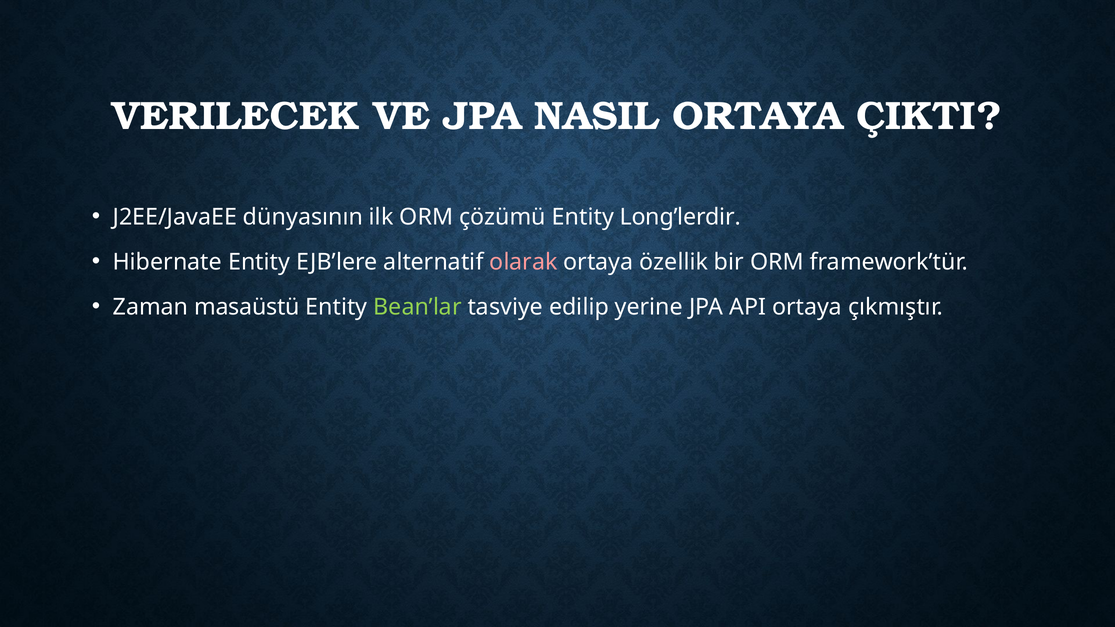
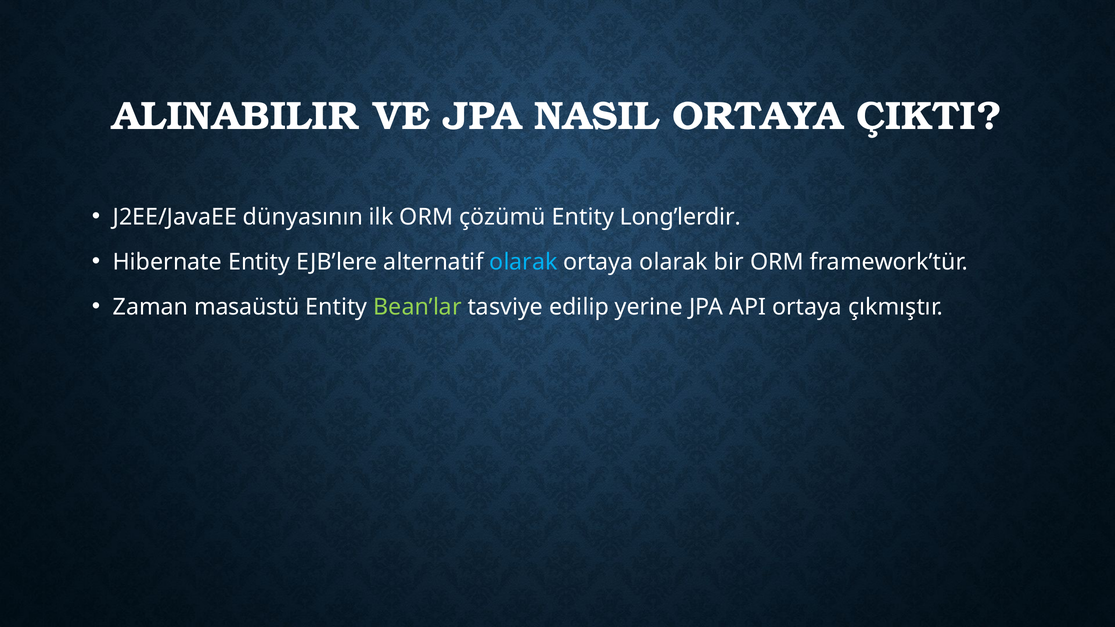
VERILECEK: VERILECEK -> ALINABILIR
olarak at (523, 262) colour: pink -> light blue
ortaya özellik: özellik -> olarak
